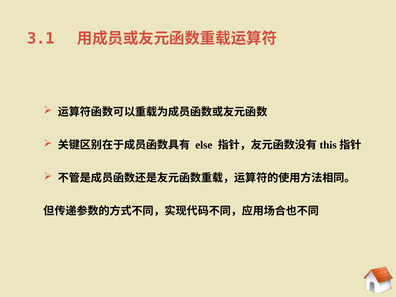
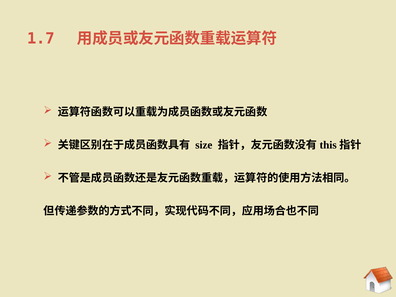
3.1: 3.1 -> 1.7
else: else -> size
